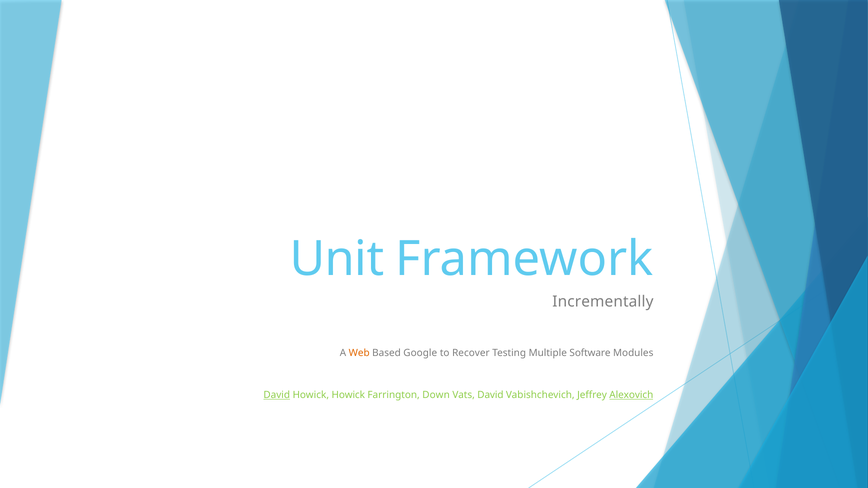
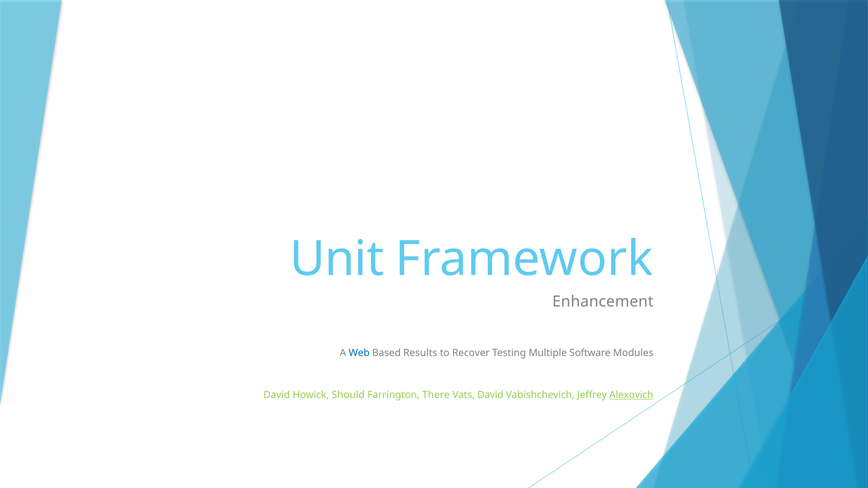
Incrementally: Incrementally -> Enhancement
Web colour: orange -> blue
Google: Google -> Results
David at (277, 395) underline: present -> none
Howick Howick: Howick -> Should
Down: Down -> There
